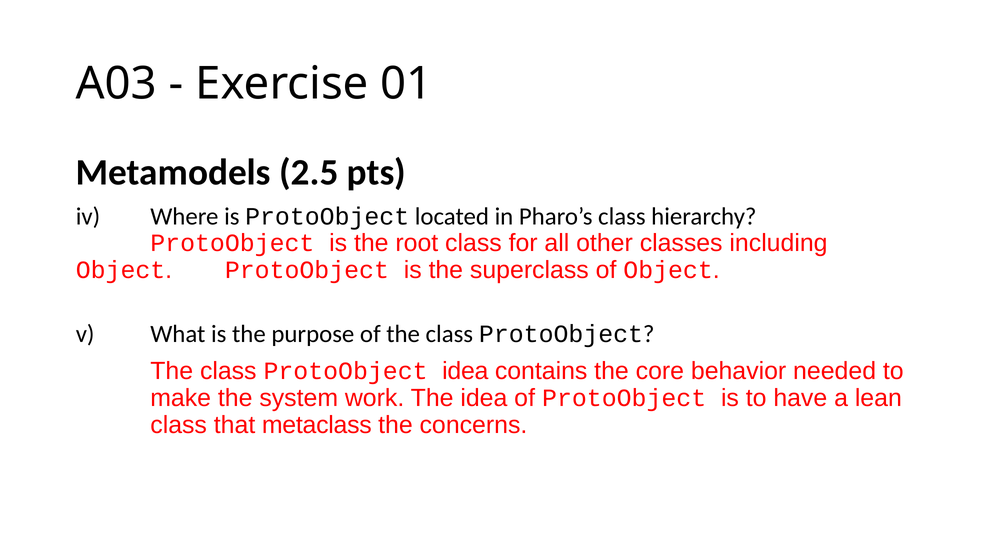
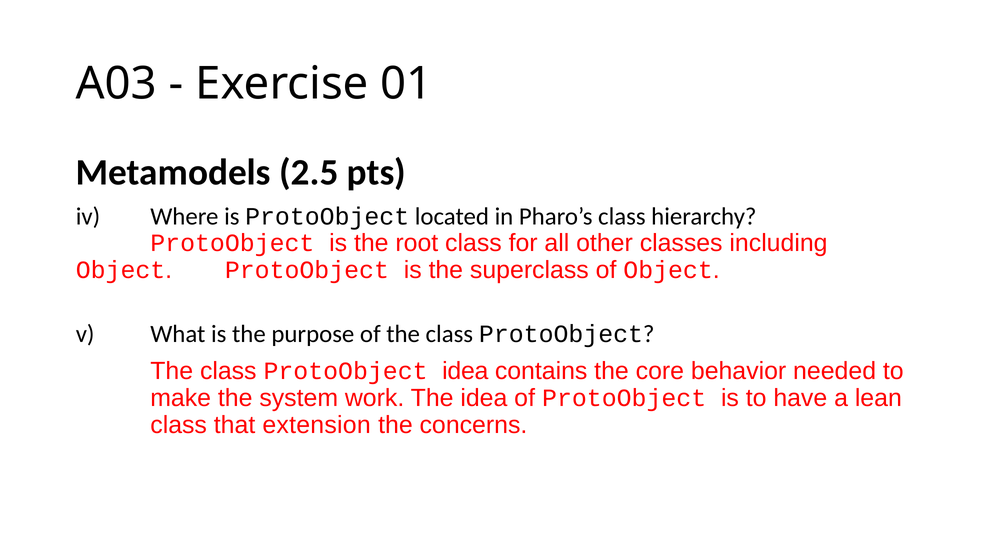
metaclass: metaclass -> extension
